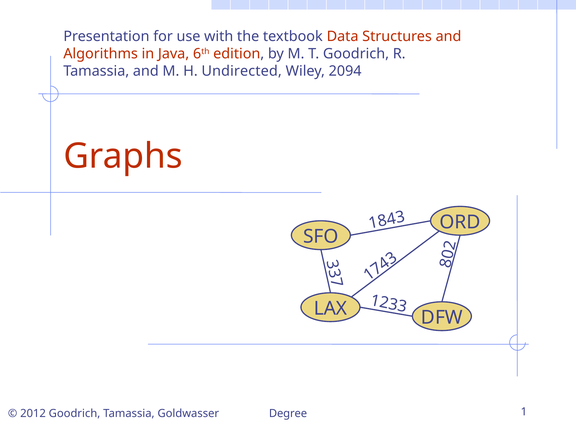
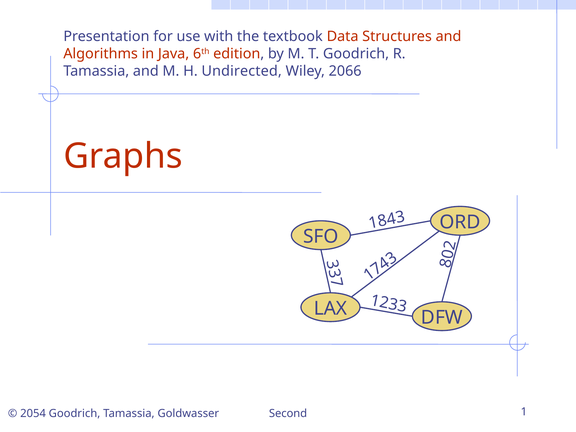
2094: 2094 -> 2066
2012: 2012 -> 2054
Degree: Degree -> Second
